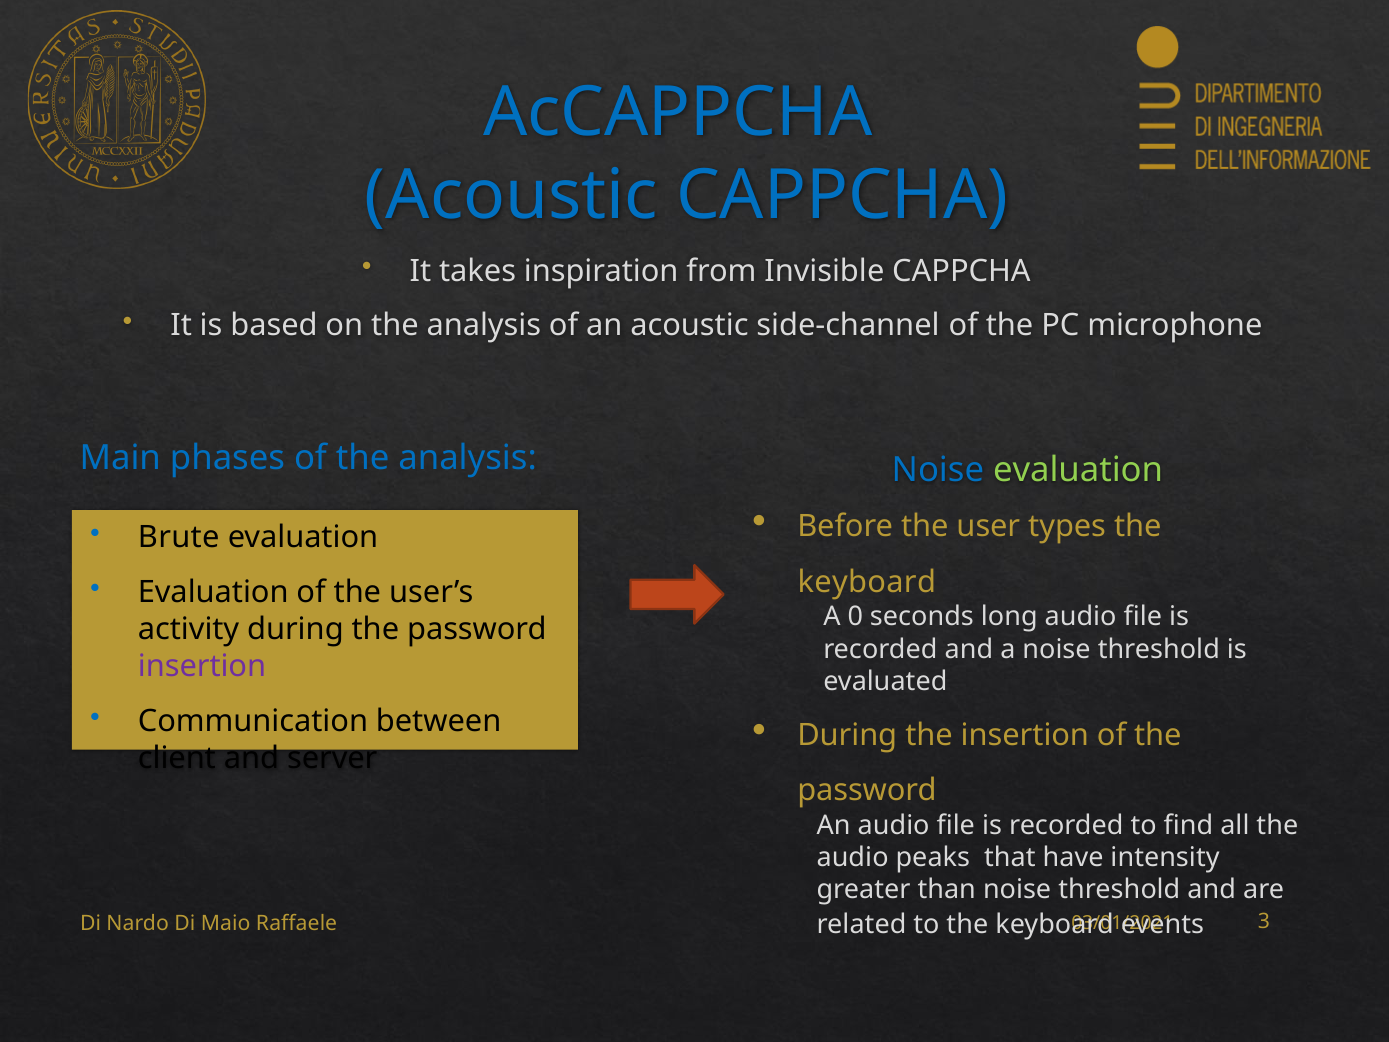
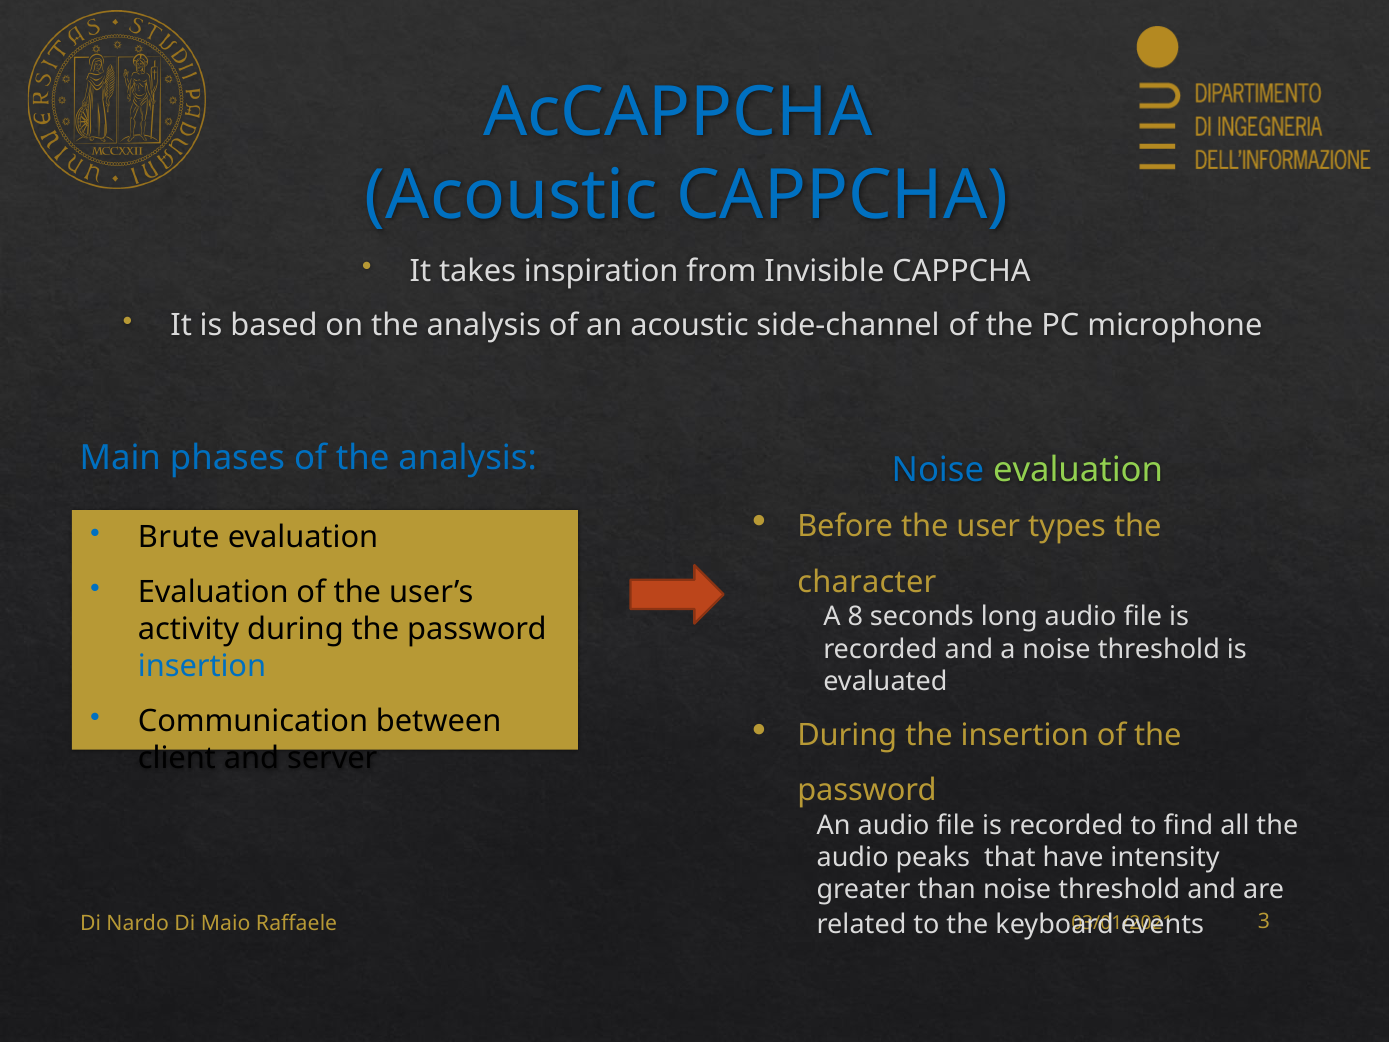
keyboard at (867, 582): keyboard -> character
0: 0 -> 8
insertion at (202, 666) colour: purple -> blue
